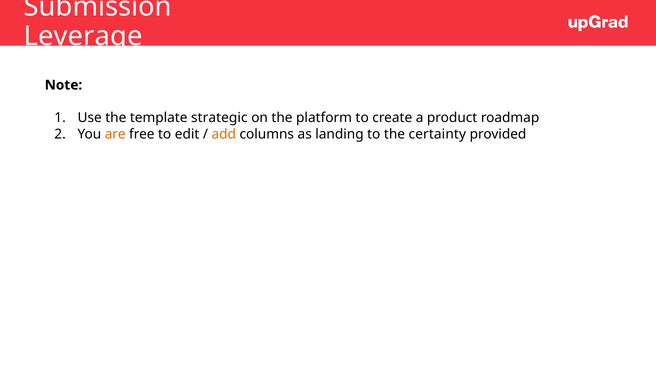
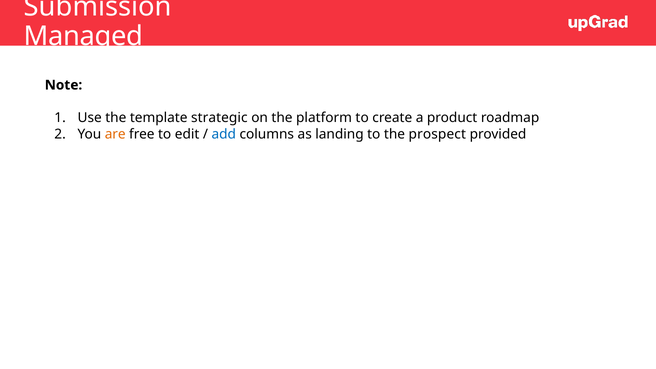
Leverage: Leverage -> Managed
add colour: orange -> blue
certainty: certainty -> prospect
